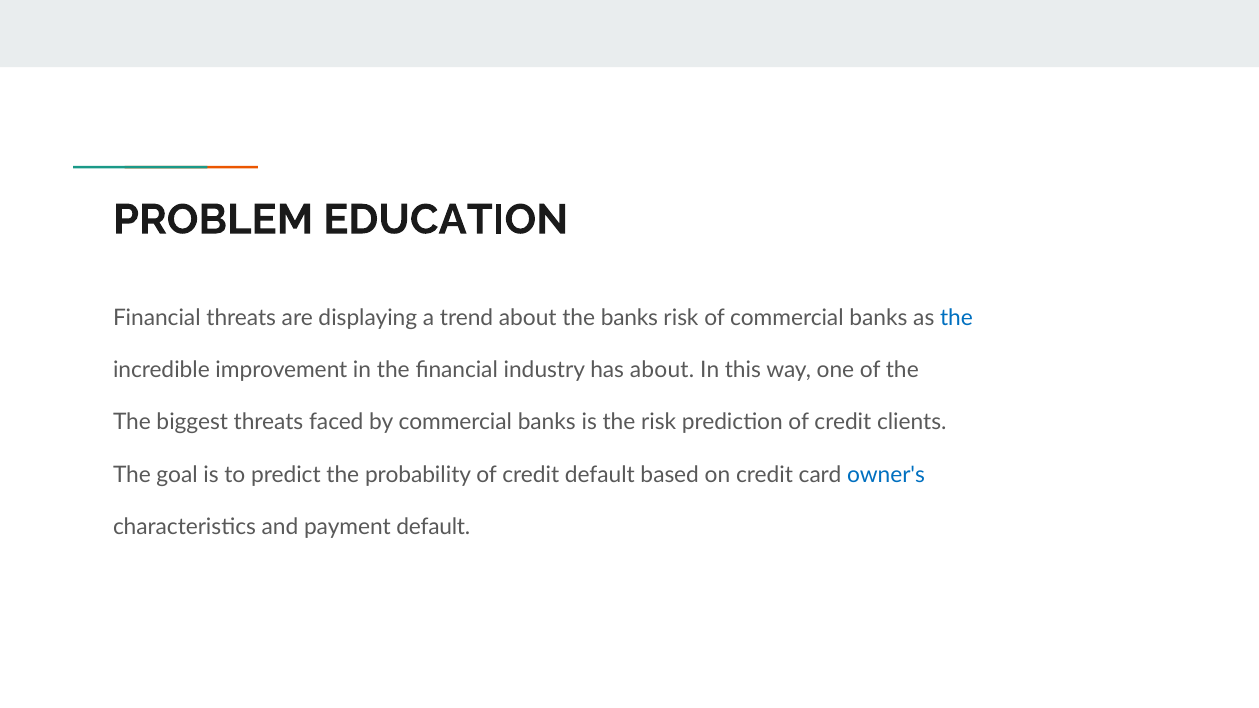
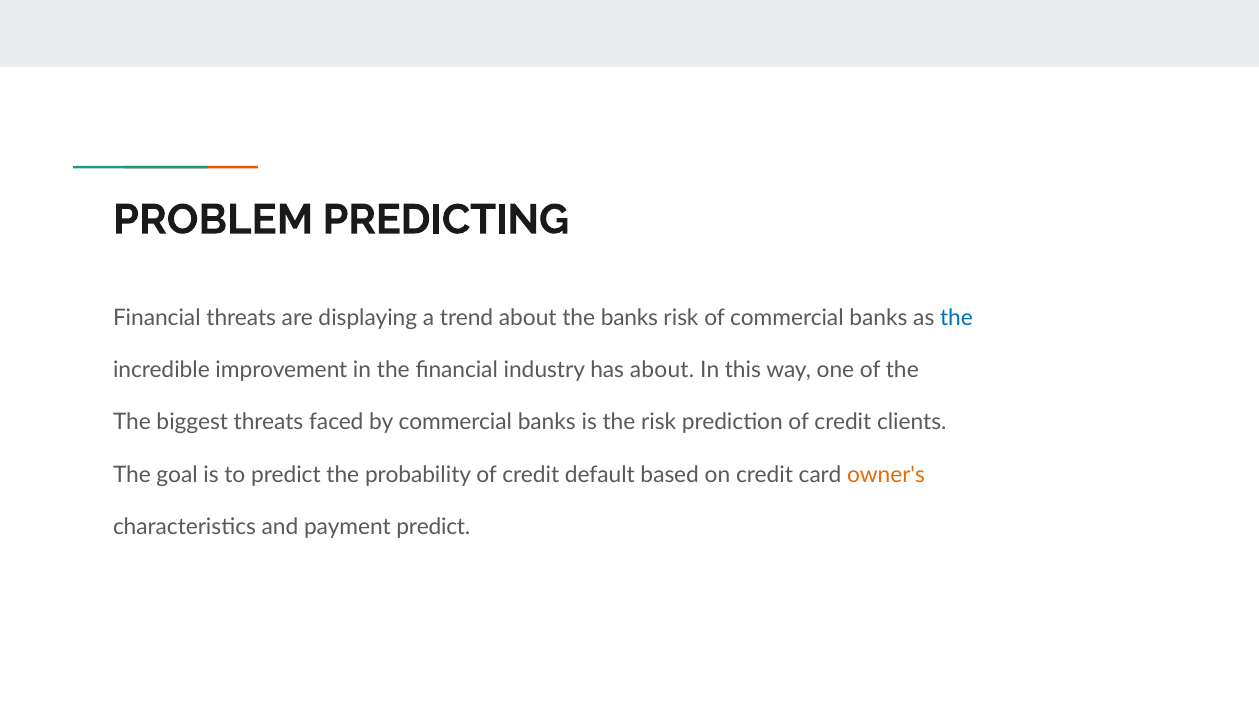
EDUCATION: EDUCATION -> PREDICTING
owner's colour: blue -> orange
payment default: default -> predict
